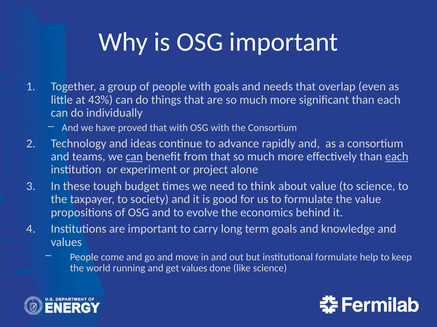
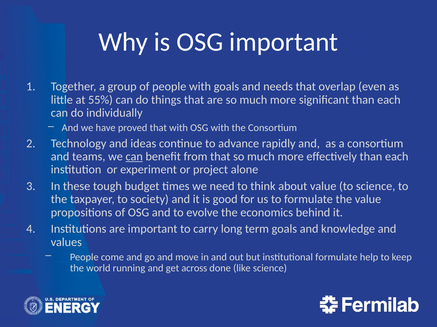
43%: 43% -> 55%
each at (397, 157) underline: present -> none
get values: values -> across
